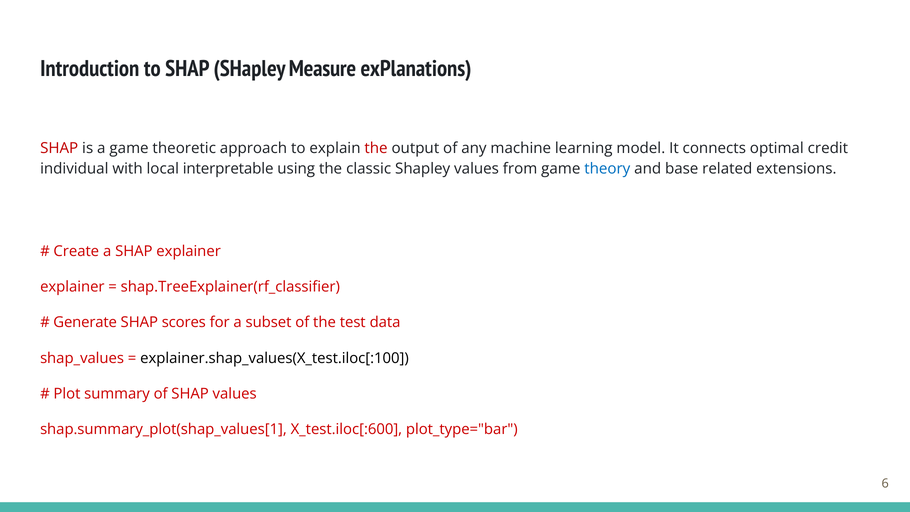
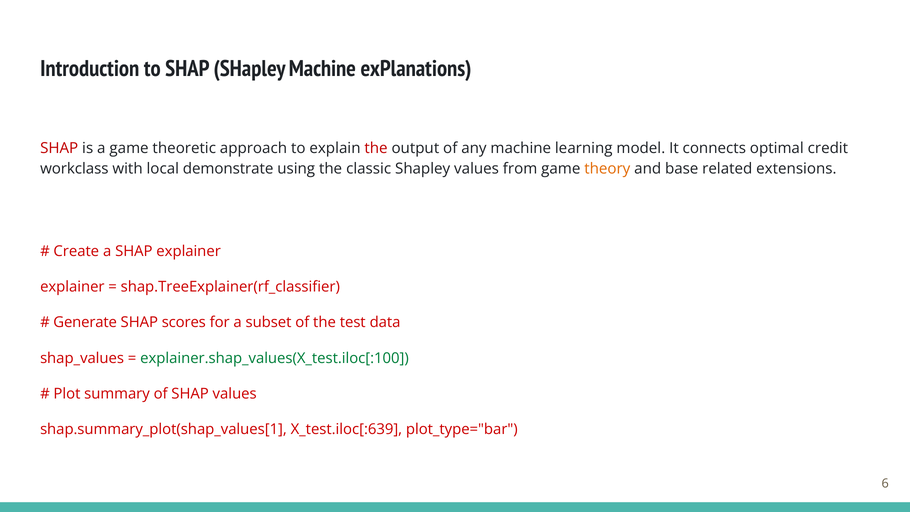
SHapley Measure: Measure -> Machine
individual: individual -> workclass
interpretable: interpretable -> demonstrate
theory colour: blue -> orange
explainer.shap_values(X_test.iloc[:100 colour: black -> green
X_test.iloc[:600: X_test.iloc[:600 -> X_test.iloc[:639
